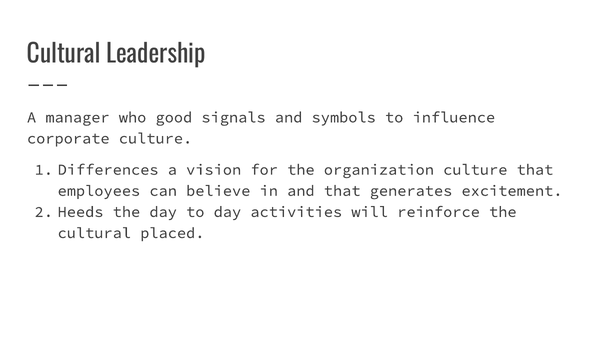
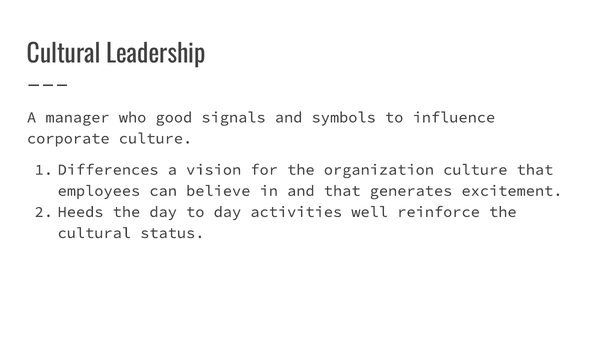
will: will -> well
placed: placed -> status
